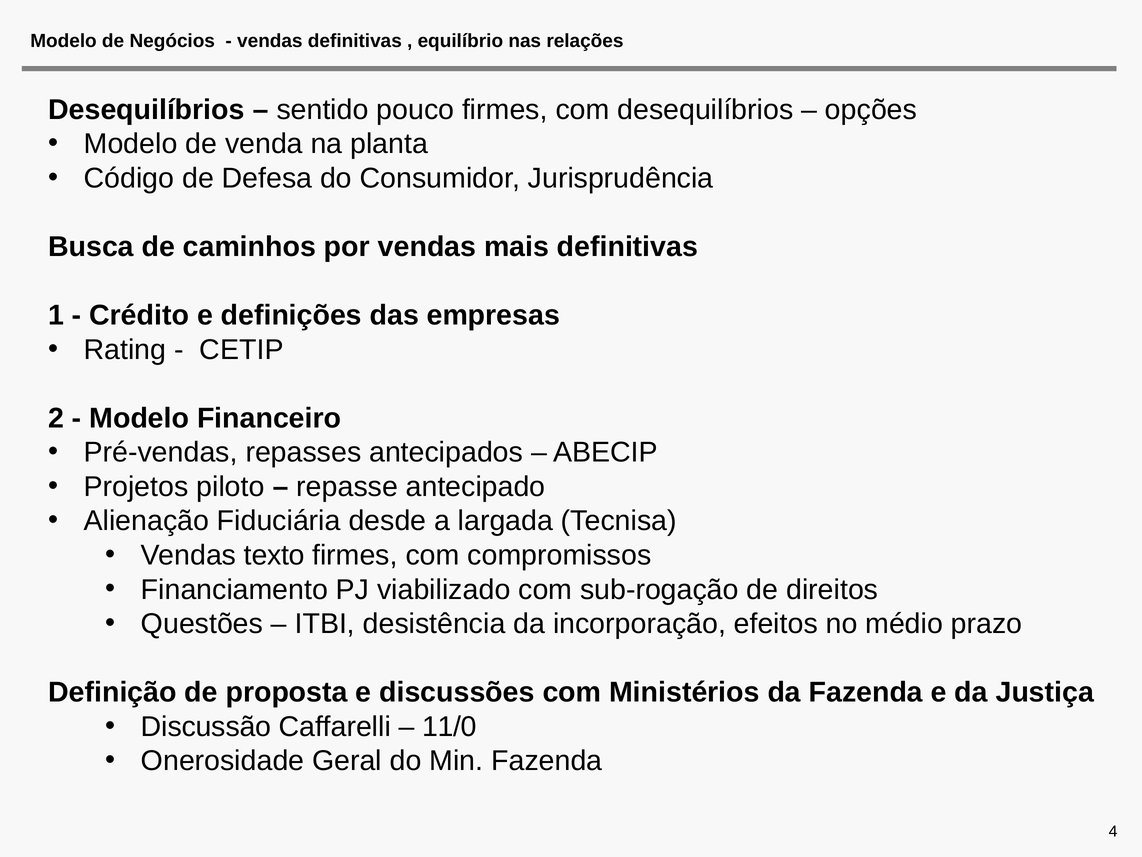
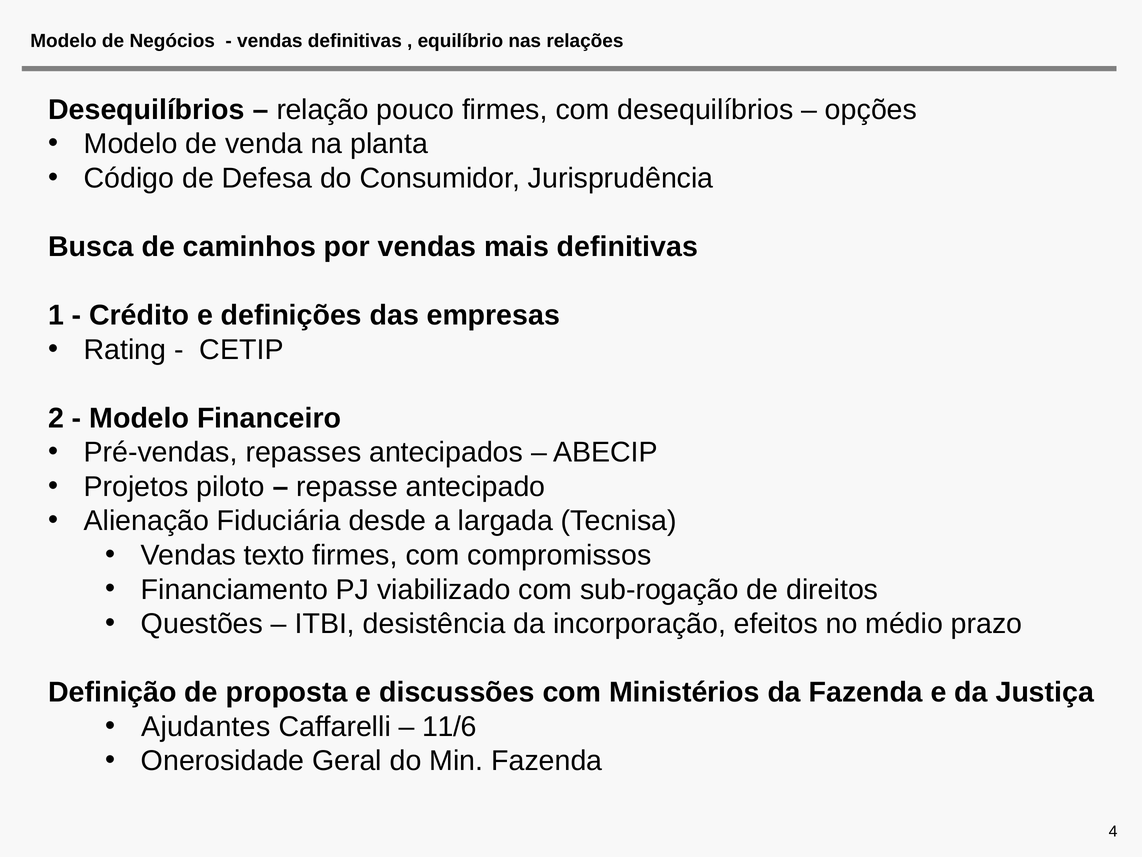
sentido: sentido -> relação
Discussão: Discussão -> Ajudantes
11/0: 11/0 -> 11/6
